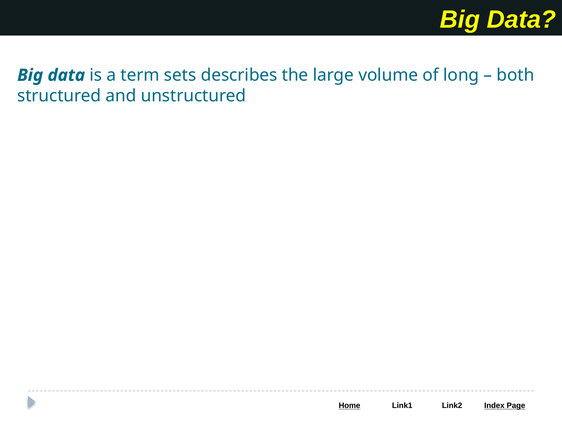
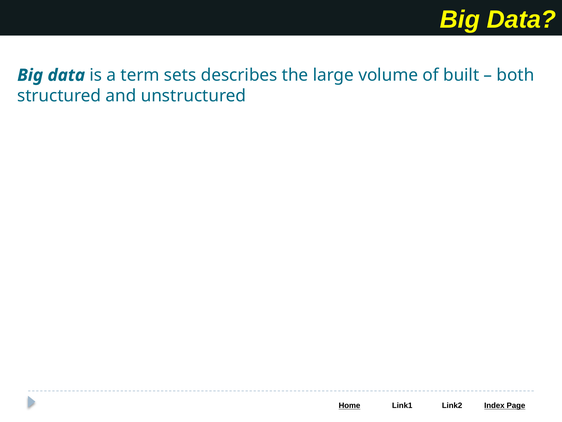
long: long -> built
